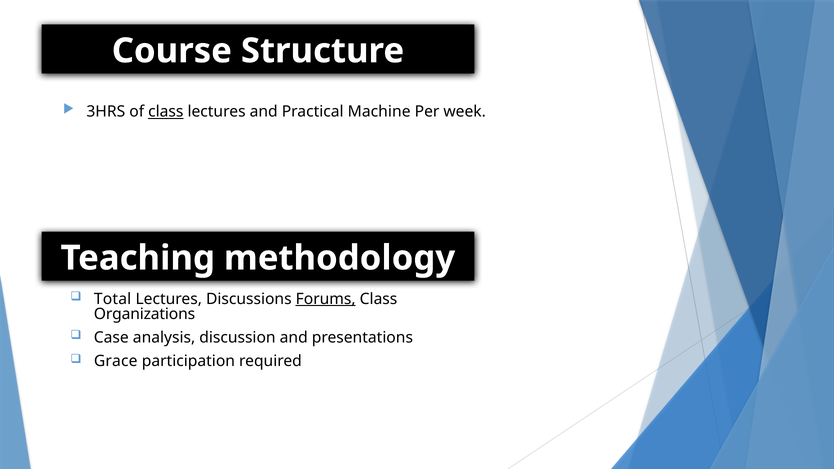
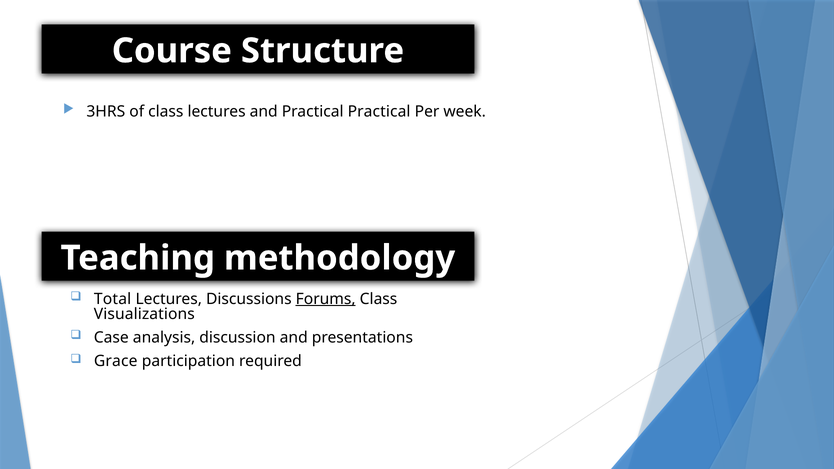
class at (166, 112) underline: present -> none
Practical Machine: Machine -> Practical
Organizations: Organizations -> Visualizations
